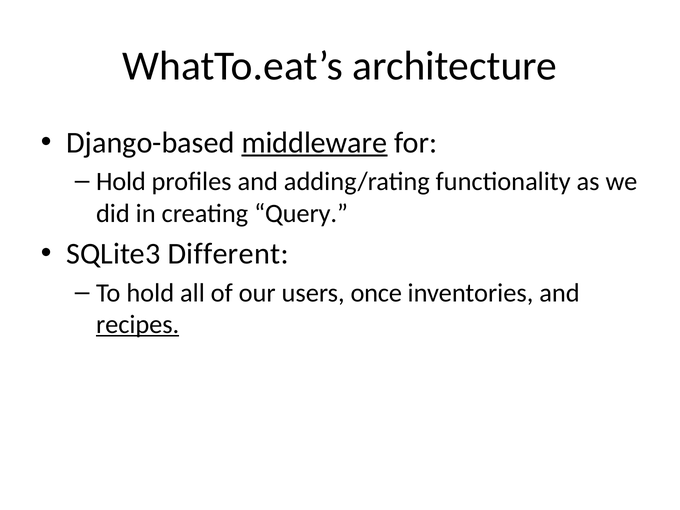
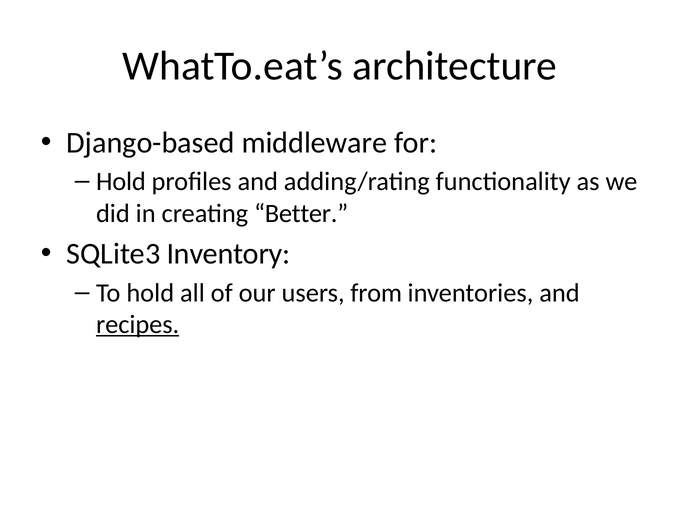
middleware underline: present -> none
Query: Query -> Better
Different: Different -> Inventory
once: once -> from
